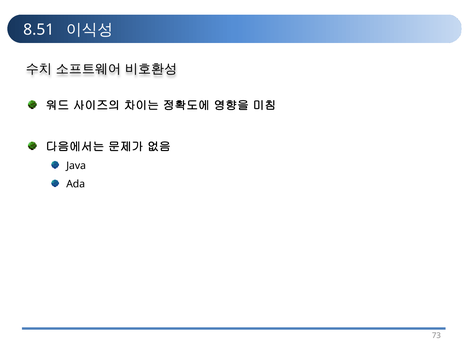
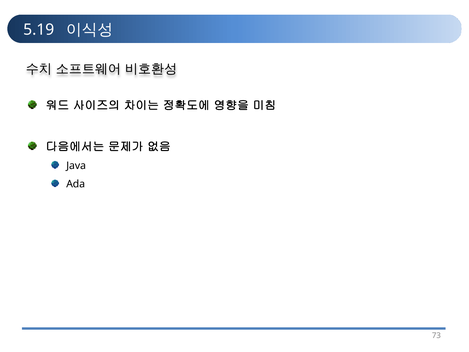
8.51: 8.51 -> 5.19
